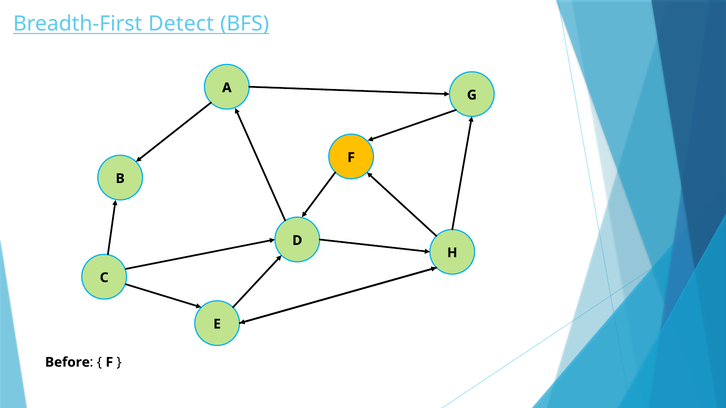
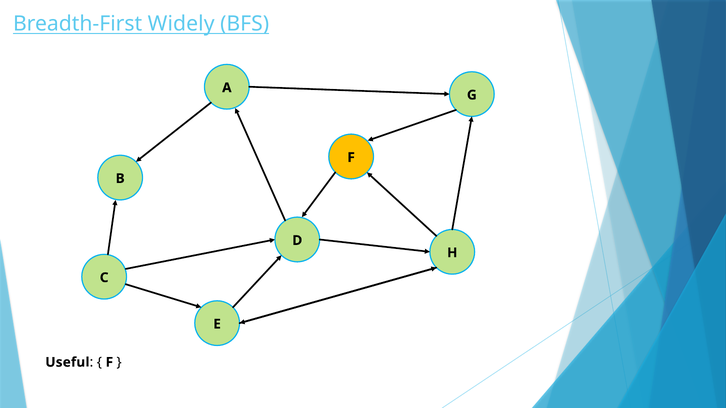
Detect: Detect -> Widely
Before: Before -> Useful
